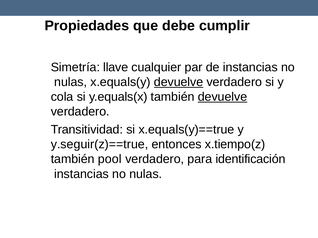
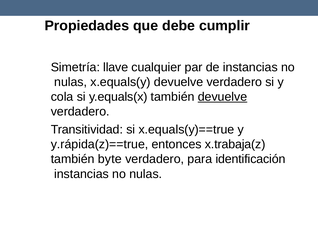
devuelve at (179, 82) underline: present -> none
y.seguir(z)==true: y.seguir(z)==true -> y.rápida(z)==true
x.tiempo(z: x.tiempo(z -> x.trabaja(z
pool: pool -> byte
